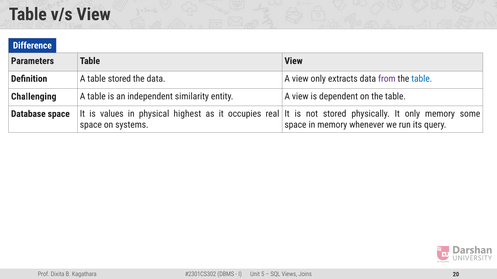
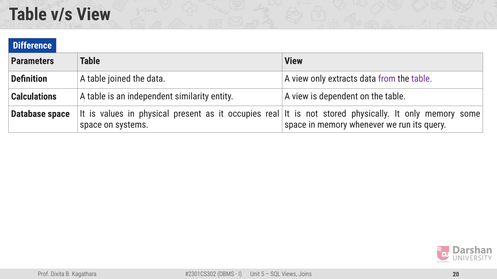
table stored: stored -> joined
table at (422, 79) colour: blue -> purple
Challenging: Challenging -> Calculations
highest: highest -> present
